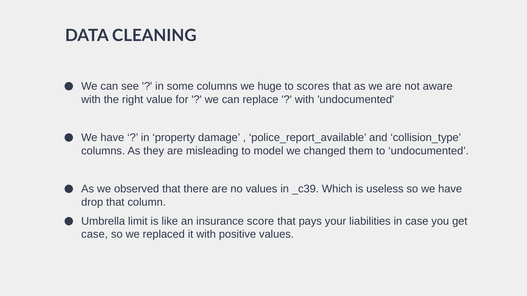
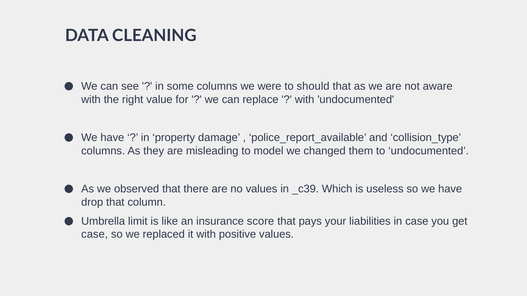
huge: huge -> were
scores: scores -> should
